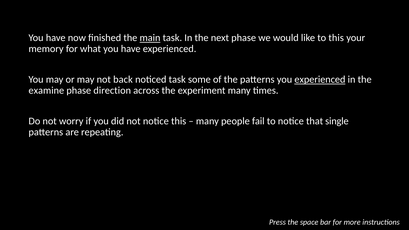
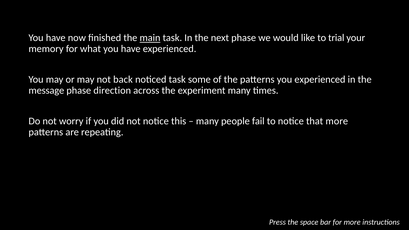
to this: this -> trial
experienced at (320, 80) underline: present -> none
examine: examine -> message
that single: single -> more
